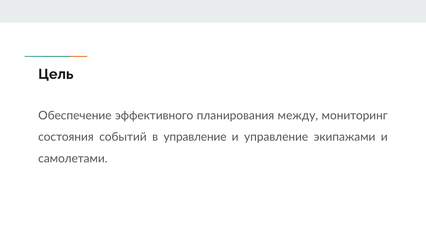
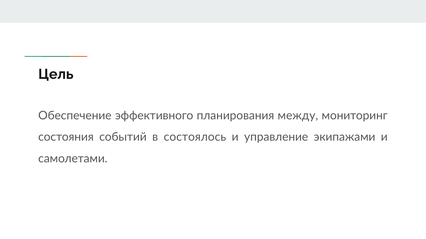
в управление: управление -> состоялось
